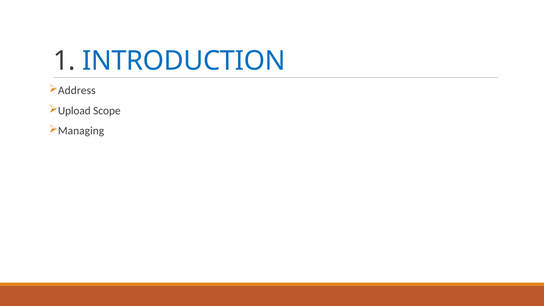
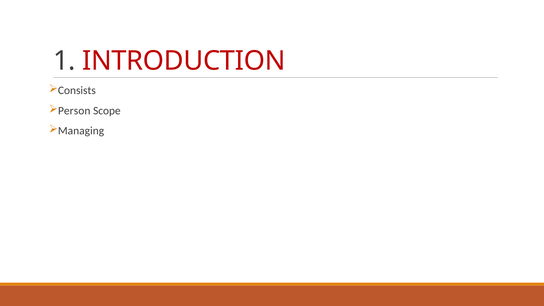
INTRODUCTION colour: blue -> red
Address: Address -> Consists
Upload: Upload -> Person
